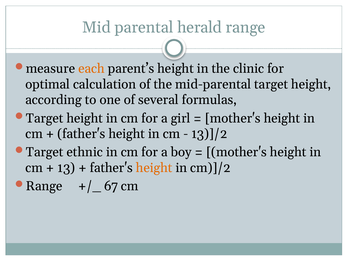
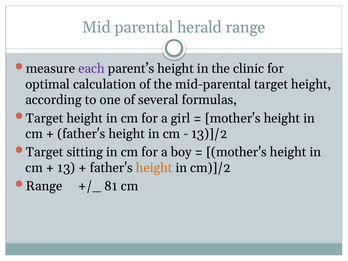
each colour: orange -> purple
ethnic: ethnic -> sitting
67: 67 -> 81
